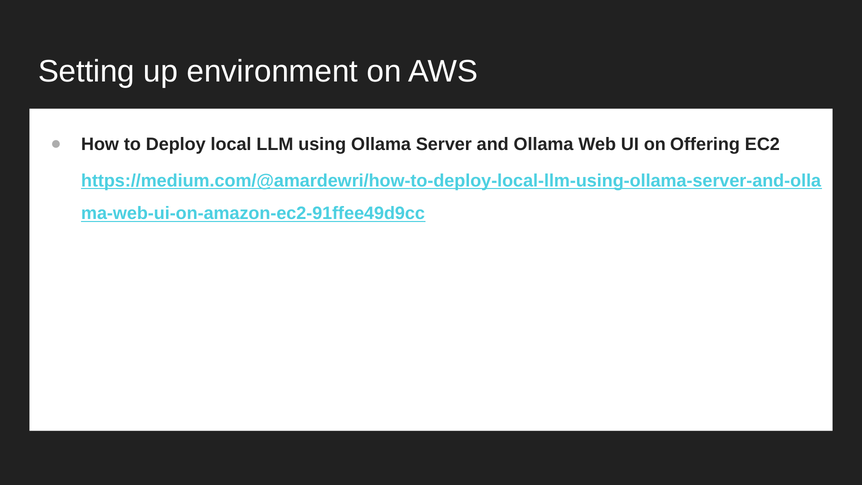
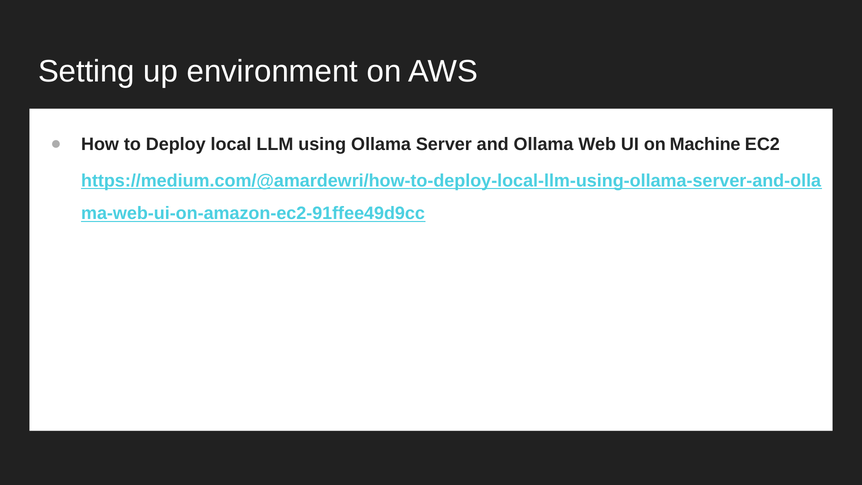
Offering: Offering -> Machine
